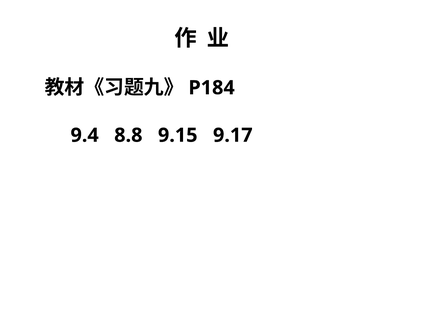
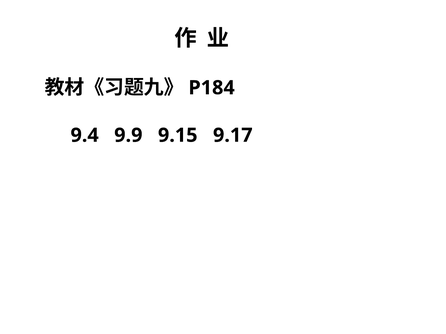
8.8: 8.8 -> 9.9
